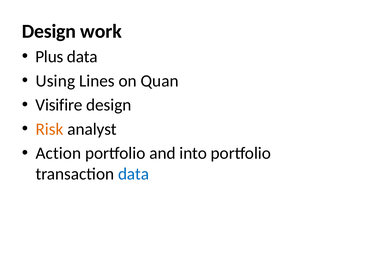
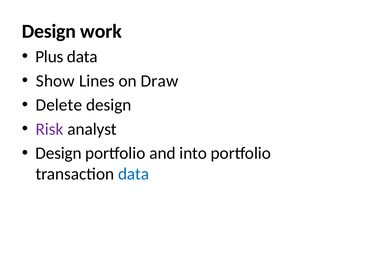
Using: Using -> Show
Quan: Quan -> Draw
Visifire: Visifire -> Delete
Risk colour: orange -> purple
Action at (58, 153): Action -> Design
